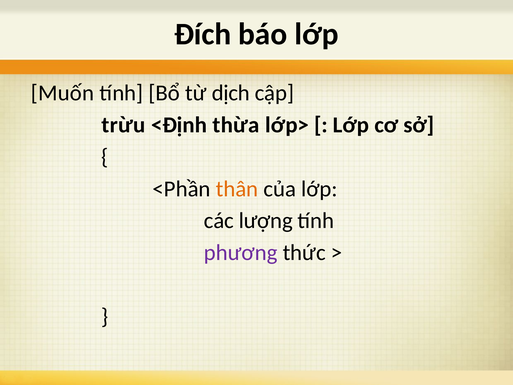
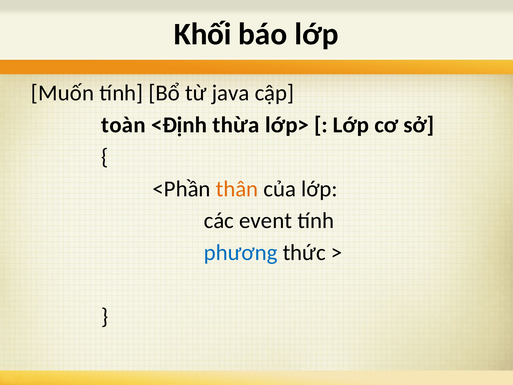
Đích: Đích -> Khối
dịch: dịch -> java
trừu: trừu -> toàn
lượng: lượng -> event
phương colour: purple -> blue
